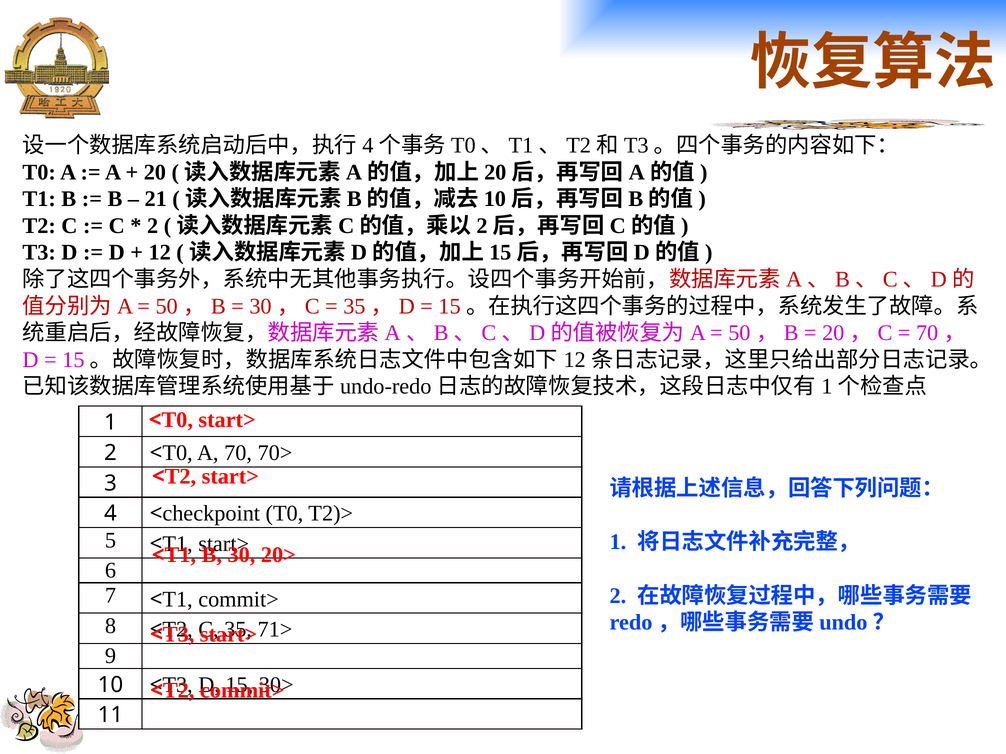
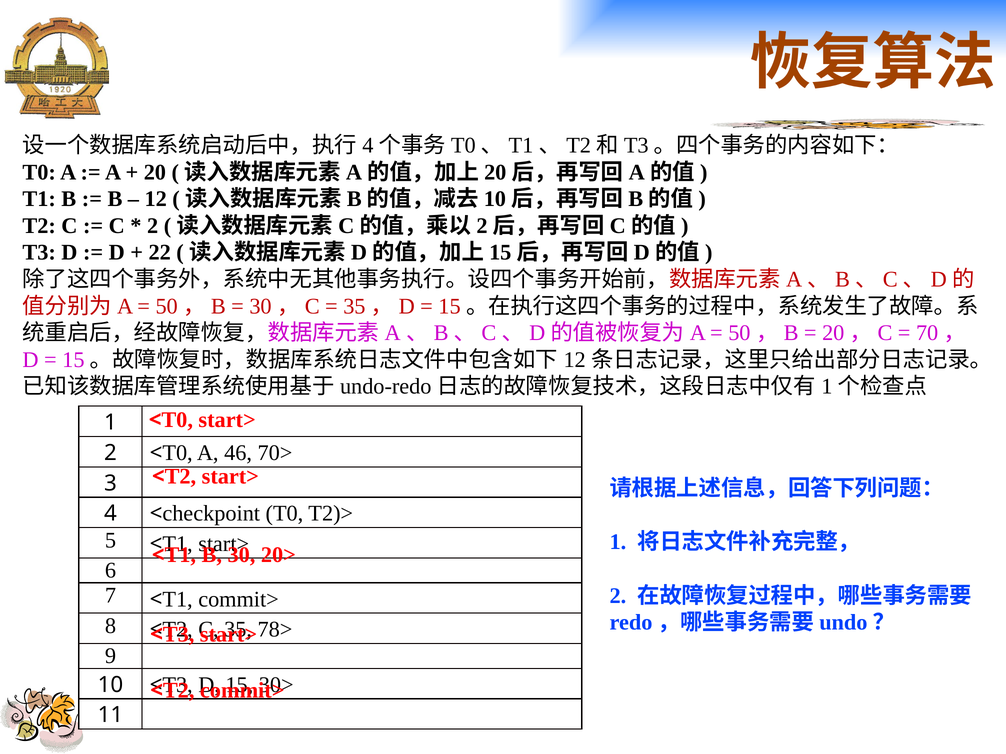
21: 21 -> 12
12: 12 -> 22
70: 70 -> 46
71>: 71> -> 78>
